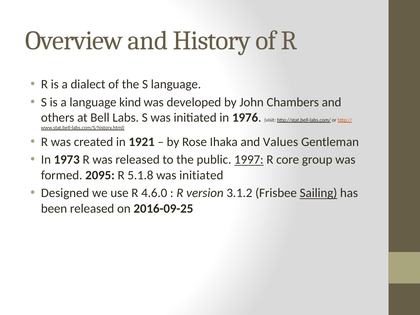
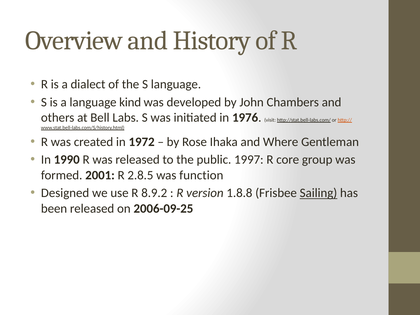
1921: 1921 -> 1972
Values: Values -> Where
1973: 1973 -> 1990
1997 underline: present -> none
2095: 2095 -> 2001
5.1.8: 5.1.8 -> 2.8.5
initiated at (201, 175): initiated -> function
4.6.0: 4.6.0 -> 8.9.2
3.1.2: 3.1.2 -> 1.8.8
2016-09-25: 2016-09-25 -> 2006-09-25
